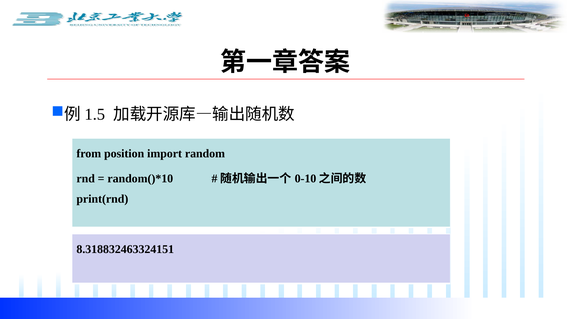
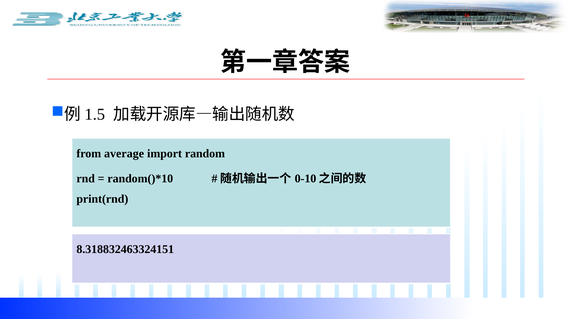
position: position -> average
